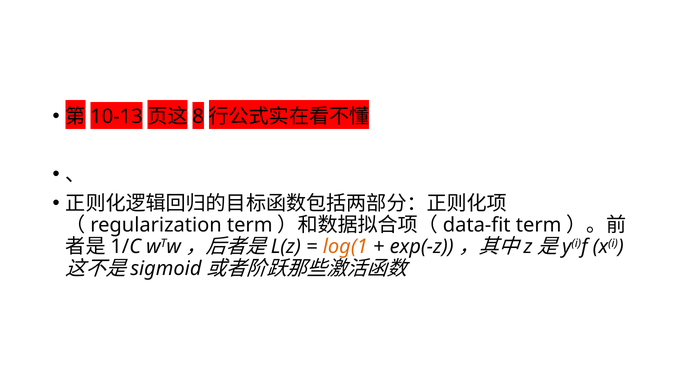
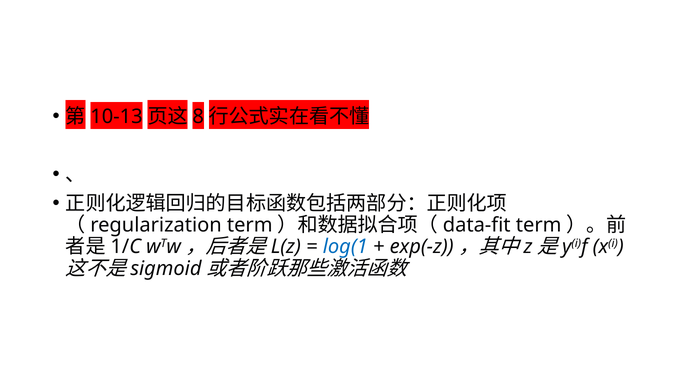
log(1 colour: orange -> blue
